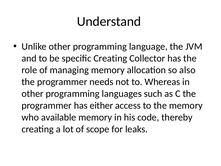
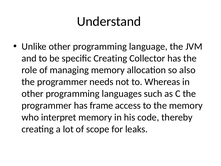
either: either -> frame
available: available -> interpret
